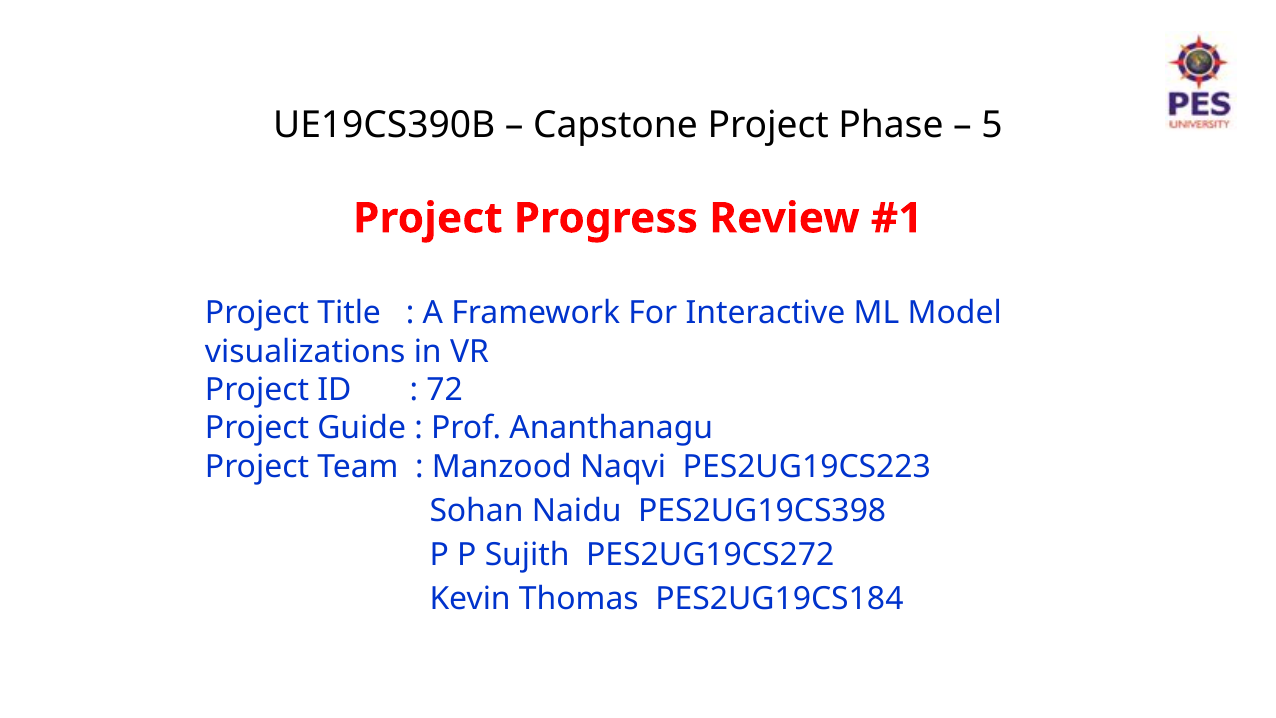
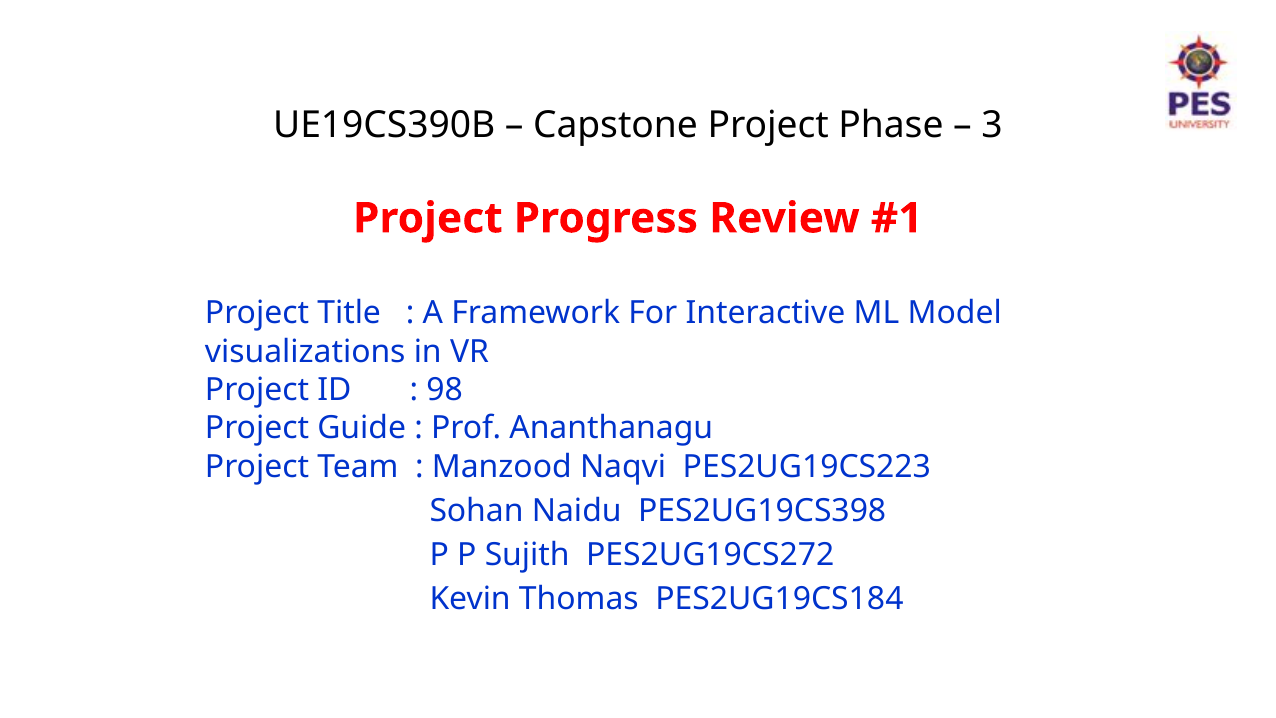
5: 5 -> 3
72: 72 -> 98
